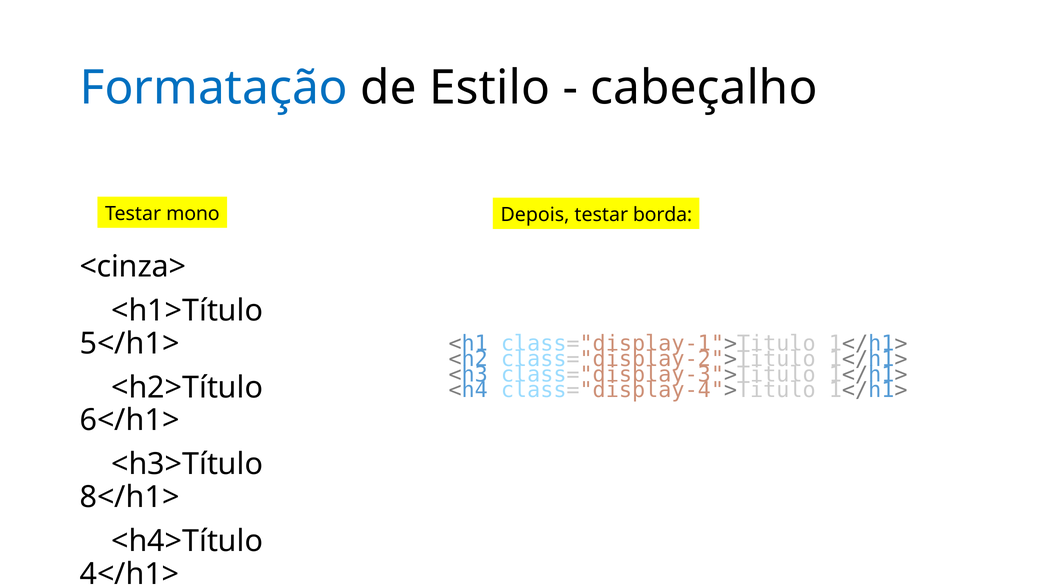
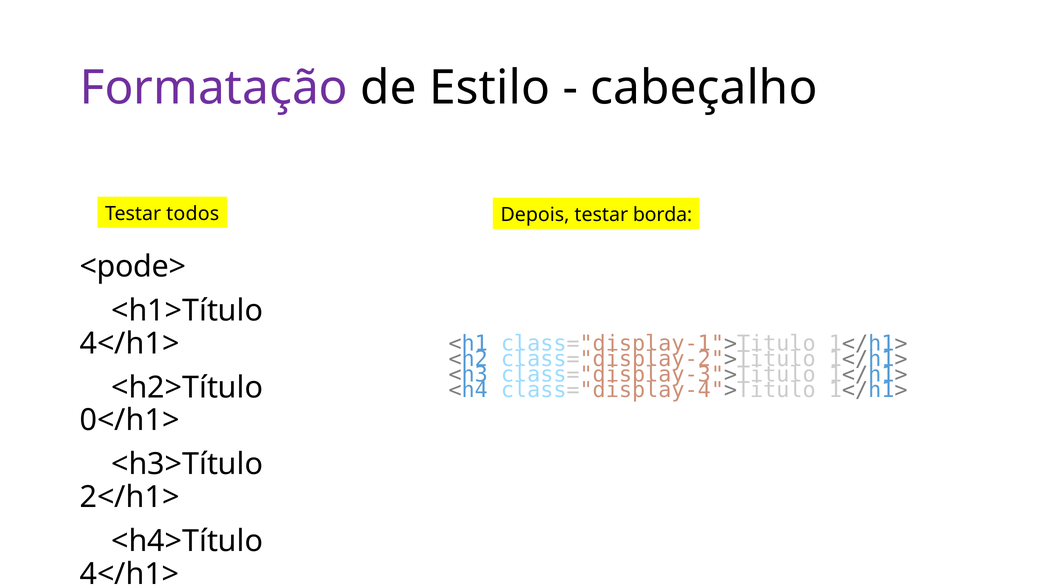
Formatação colour: blue -> purple
mono: mono -> todos
<cinza>: <cinza> -> <pode>
5</h1> at (130, 344): 5</h1> -> 4</h1>
6</h1>: 6</h1> -> 0</h1>
8</h1>: 8</h1> -> 2</h1>
